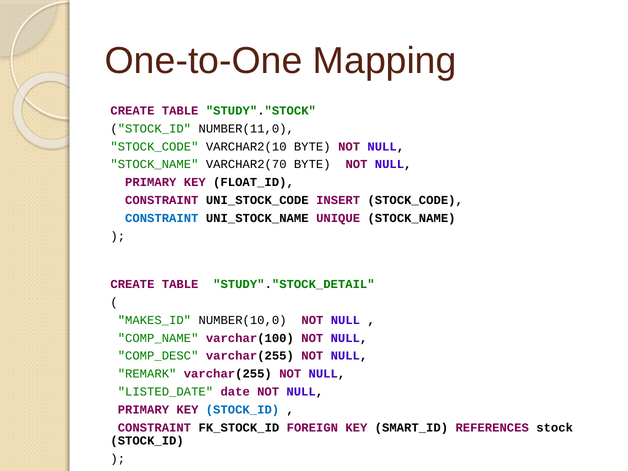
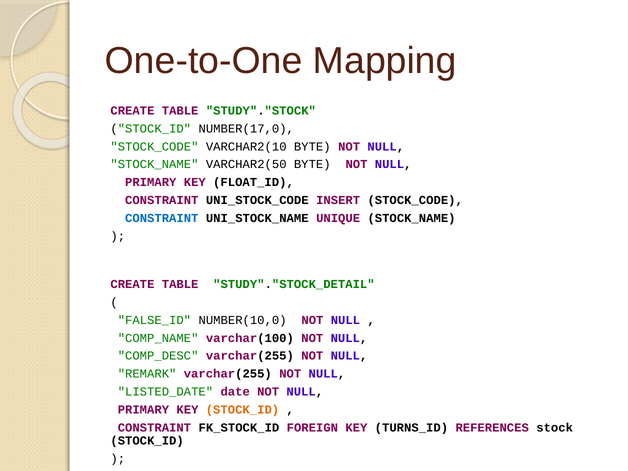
NUMBER(11,0: NUMBER(11,0 -> NUMBER(17,0
VARCHAR2(70: VARCHAR2(70 -> VARCHAR2(50
MAKES_ID: MAKES_ID -> FALSE_ID
STOCK_ID at (242, 410) colour: blue -> orange
SMART_ID: SMART_ID -> TURNS_ID
